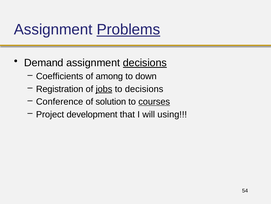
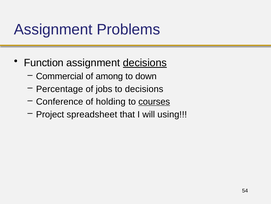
Problems underline: present -> none
Demand: Demand -> Function
Coefficients: Coefficients -> Commercial
Registration: Registration -> Percentage
jobs underline: present -> none
solution: solution -> holding
development: development -> spreadsheet
